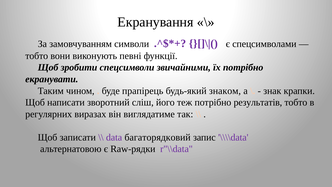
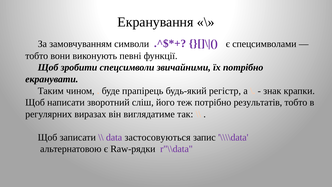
знаком: знаком -> регістр
багаторядковий: багаторядковий -> застосовуються
